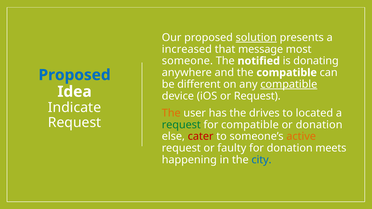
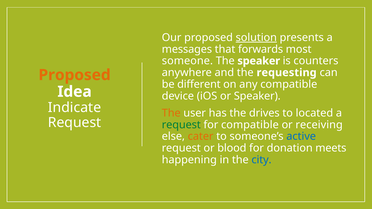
increased: increased -> messages
message: message -> forwards
The notified: notified -> speaker
donating: donating -> counters
the compatible: compatible -> requesting
Proposed at (75, 75) colour: blue -> orange
compatible at (289, 84) underline: present -> none
or Request: Request -> Speaker
or donation: donation -> receiving
cater colour: red -> orange
active colour: orange -> blue
faulty: faulty -> blood
